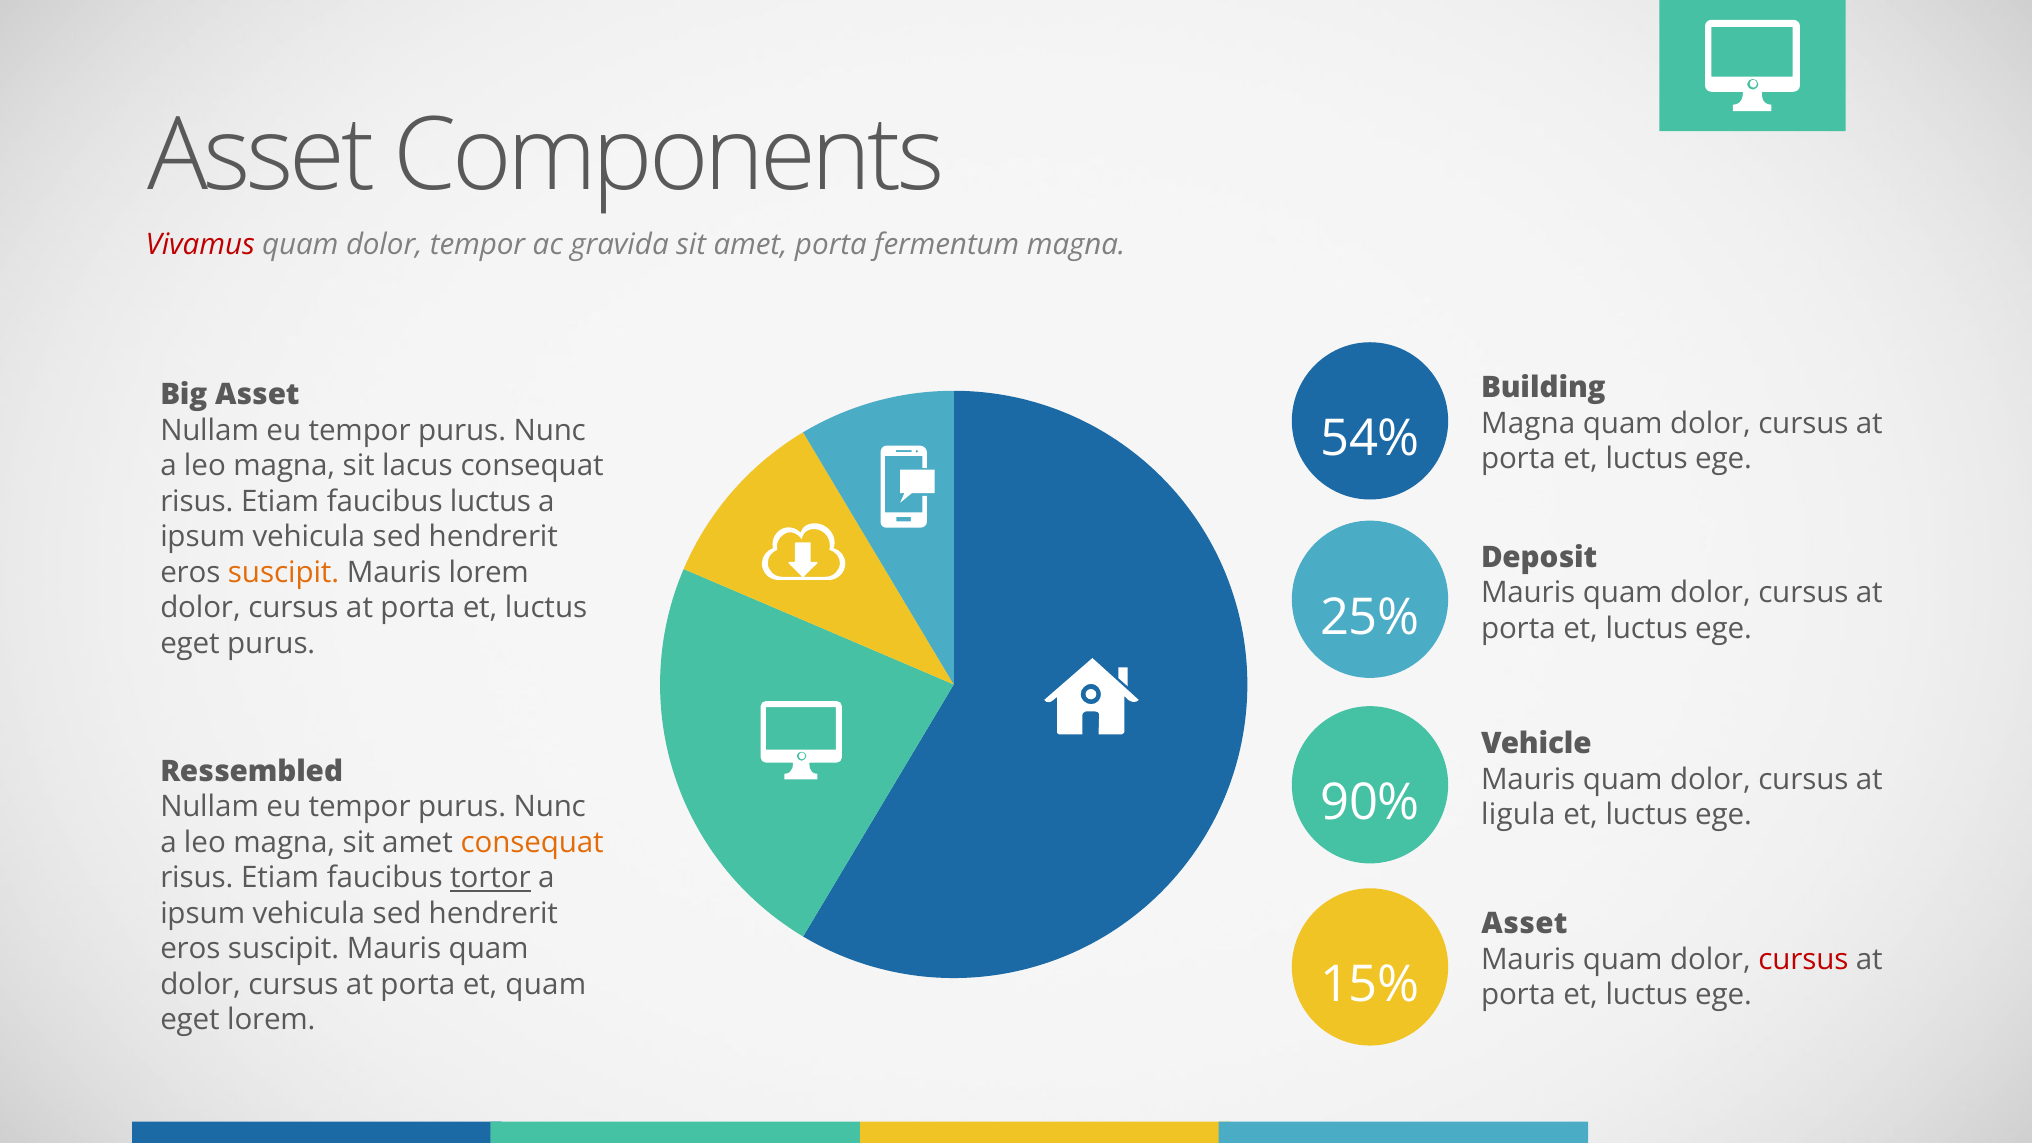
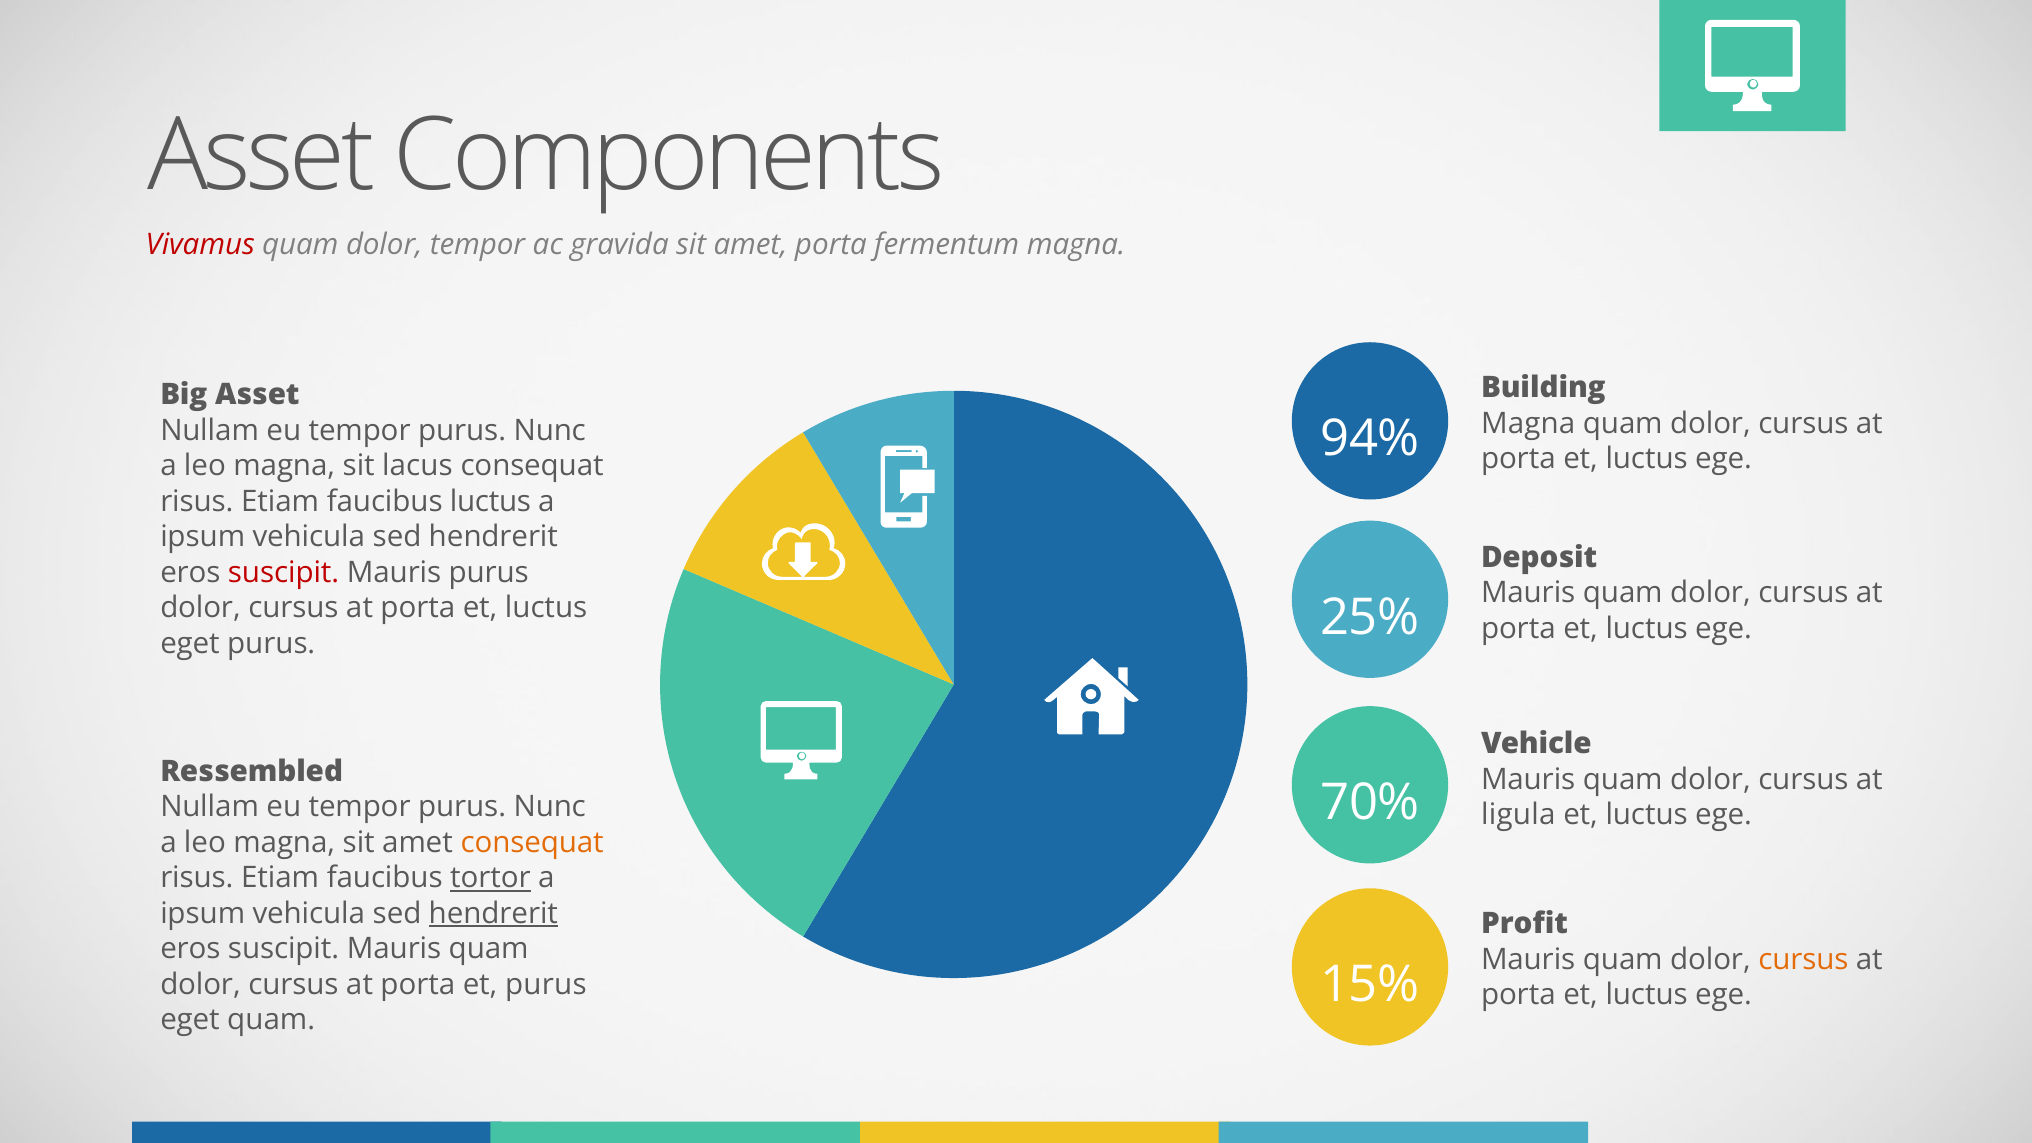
54%: 54% -> 94%
suscipit at (284, 572) colour: orange -> red
Mauris lorem: lorem -> purus
90%: 90% -> 70%
hendrerit at (493, 914) underline: none -> present
Asset at (1524, 924): Asset -> Profit
cursus at (1803, 959) colour: red -> orange
et quam: quam -> purus
eget lorem: lorem -> quam
